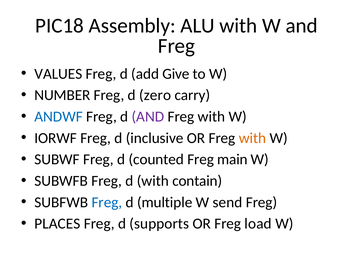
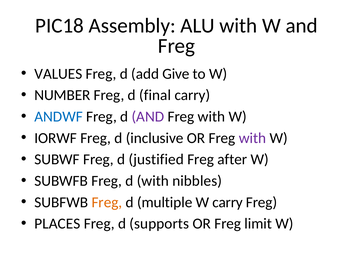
zero: zero -> final
with at (252, 138) colour: orange -> purple
counted: counted -> justified
main: main -> after
contain: contain -> nibbles
Freg at (107, 202) colour: blue -> orange
W send: send -> carry
load: load -> limit
